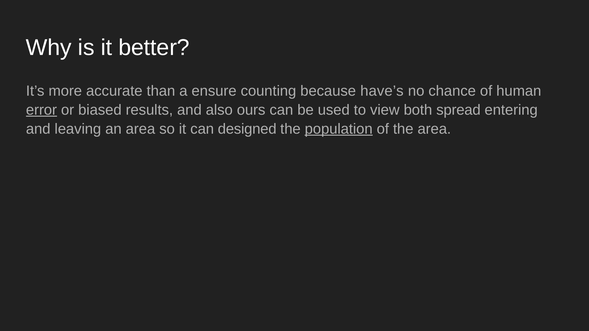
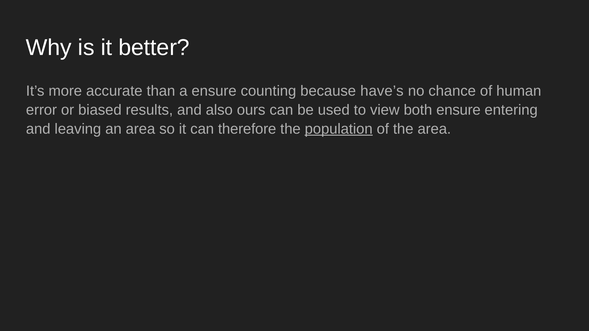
error underline: present -> none
both spread: spread -> ensure
designed: designed -> therefore
